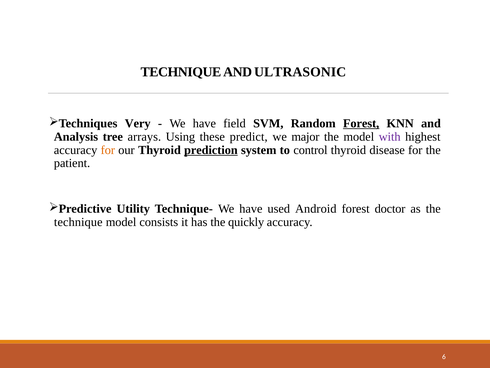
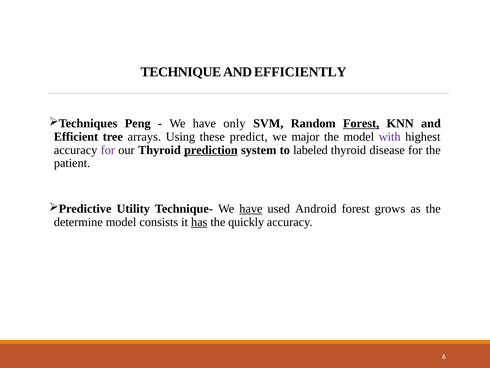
ULTRASONIC: ULTRASONIC -> EFFICIENTLY
Very: Very -> Peng
field: field -> only
Analysis: Analysis -> Efficient
for at (108, 150) colour: orange -> purple
control: control -> labeled
have at (251, 209) underline: none -> present
doctor: doctor -> grows
technique at (78, 222): technique -> determine
has underline: none -> present
